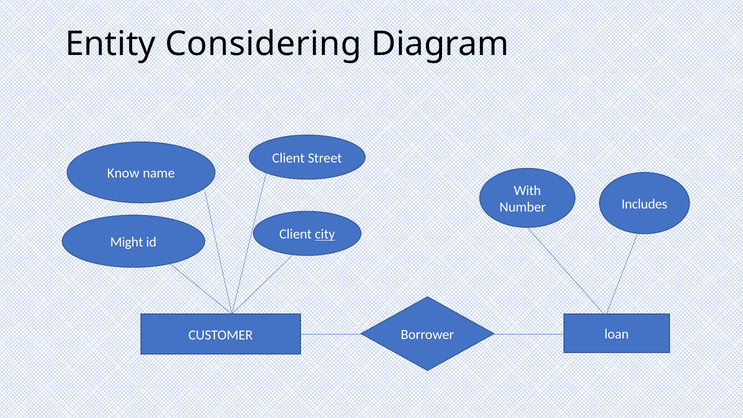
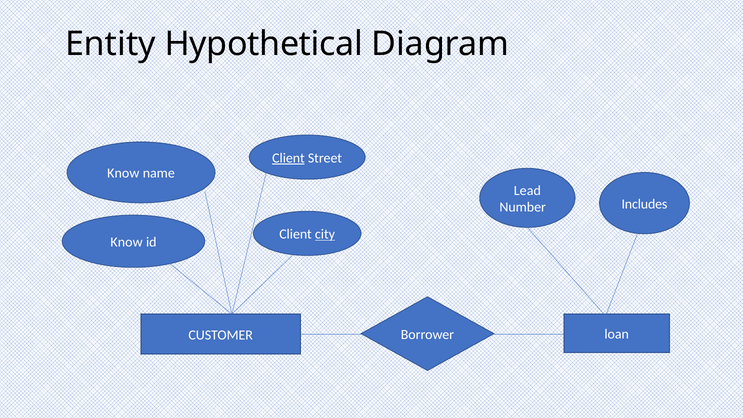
Considering: Considering -> Hypothetical
Client at (288, 158) underline: none -> present
With: With -> Lead
Might at (127, 242): Might -> Know
